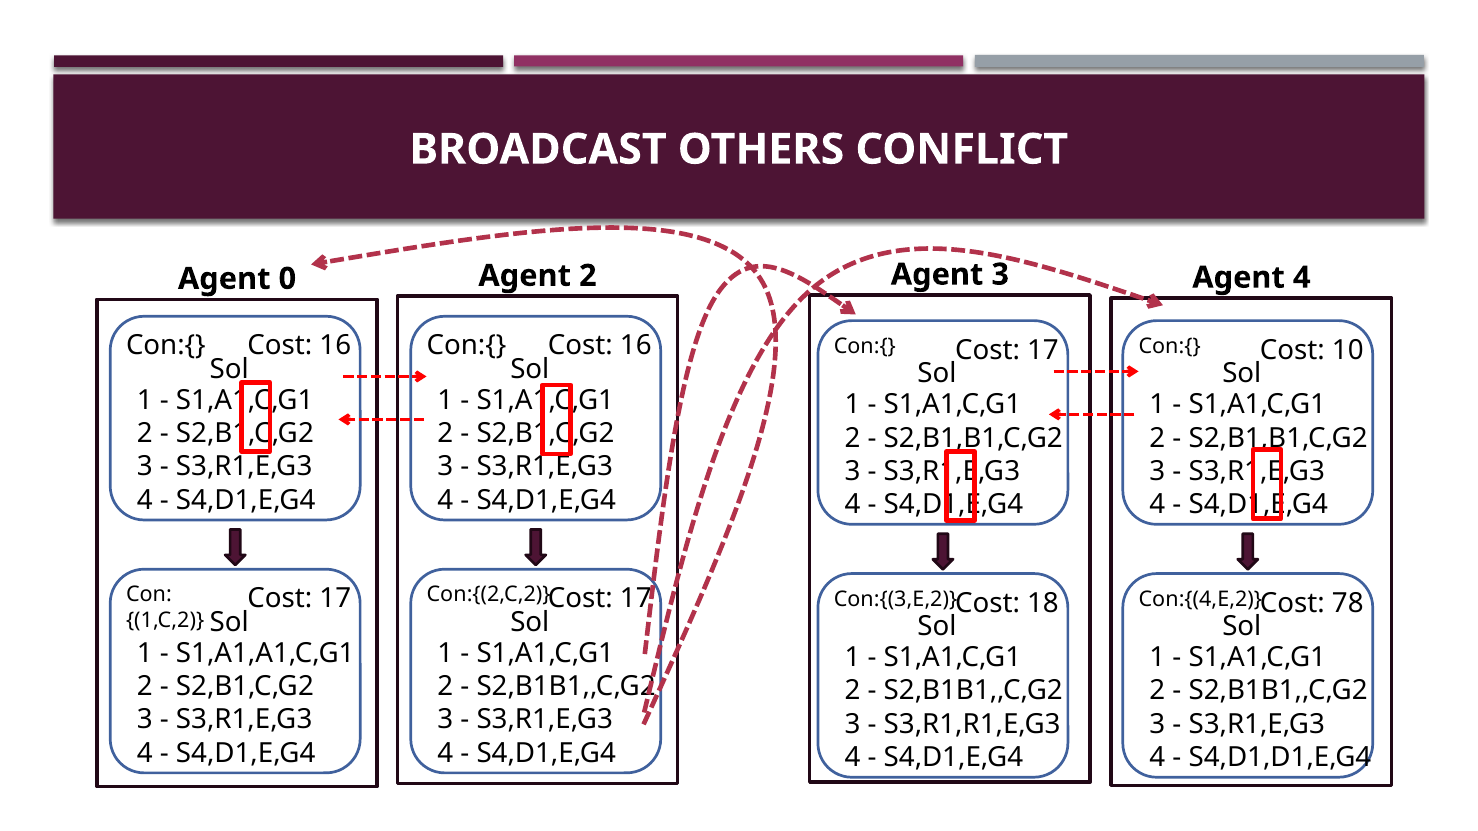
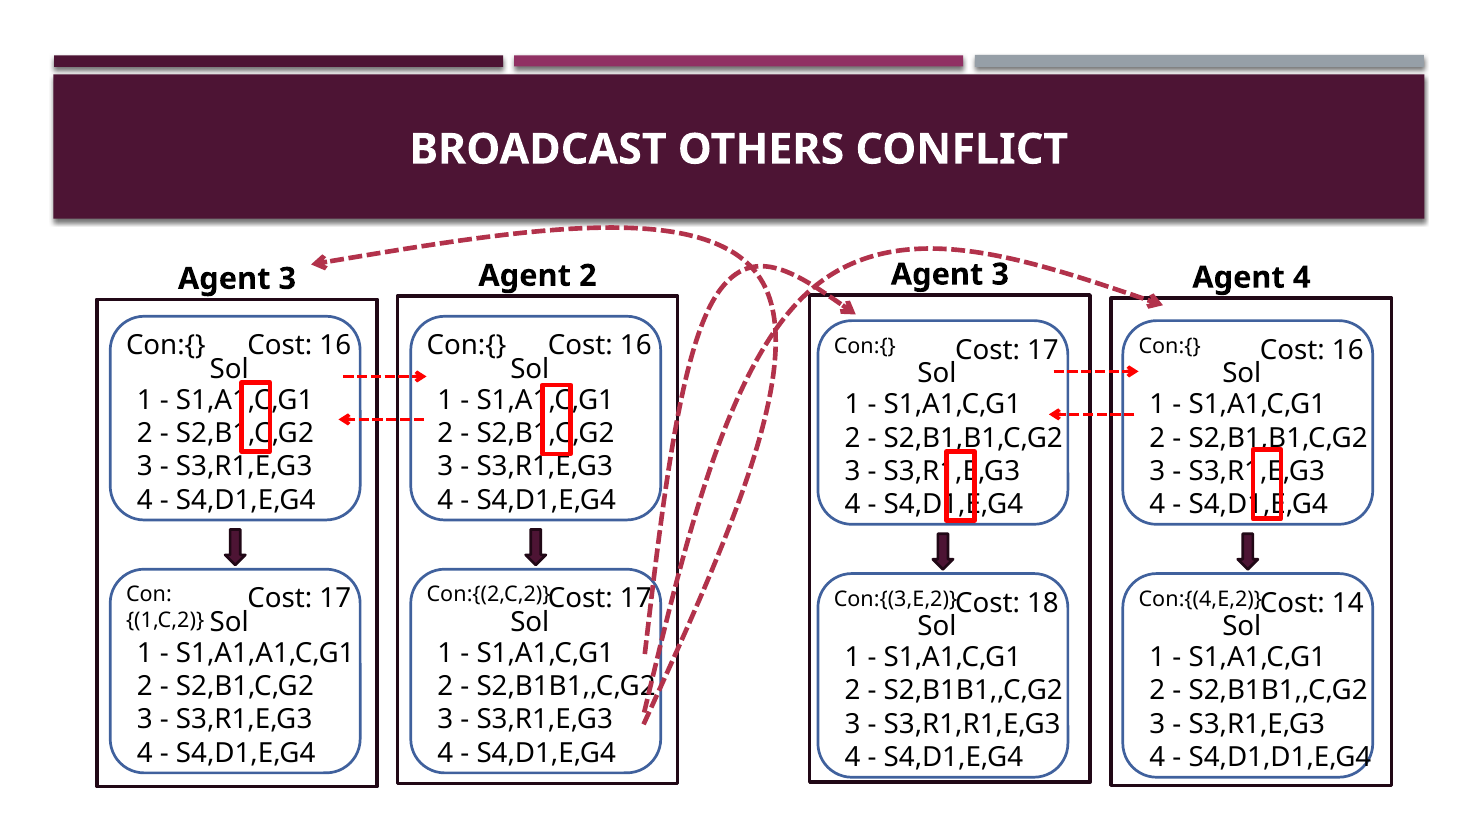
0 at (287, 279): 0 -> 3
10 at (1348, 350): 10 -> 16
78: 78 -> 14
